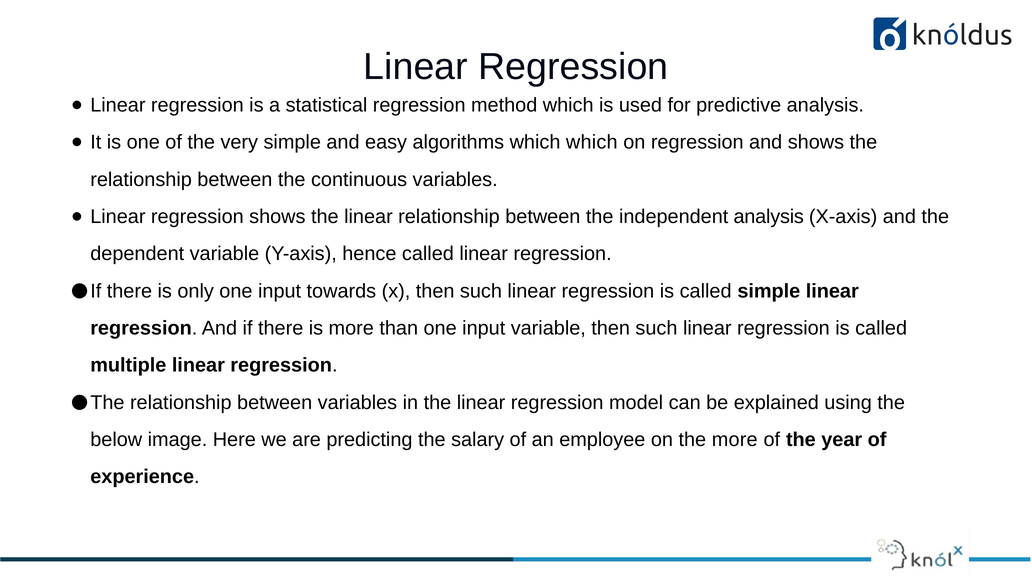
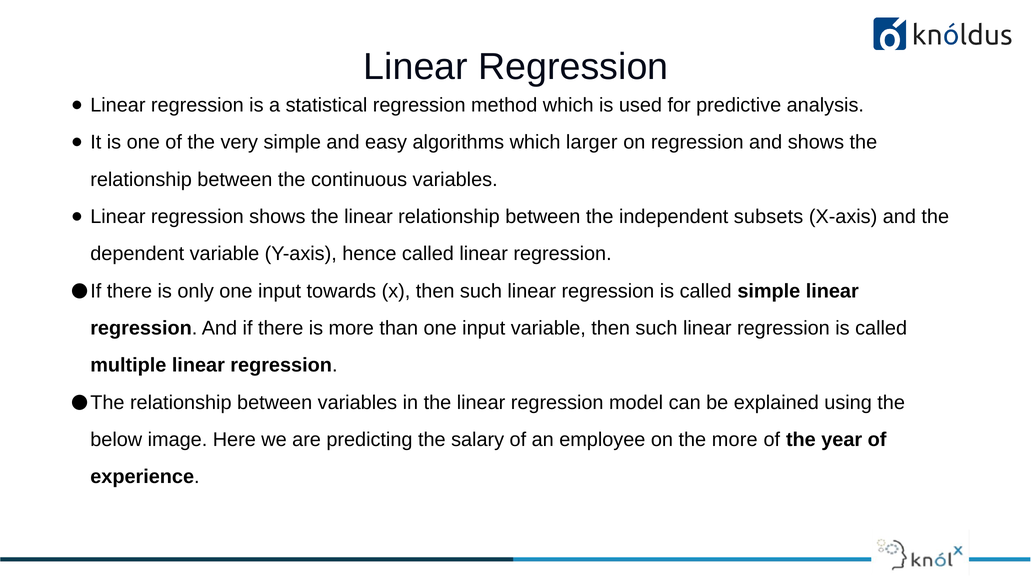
which which: which -> larger
independent analysis: analysis -> subsets
